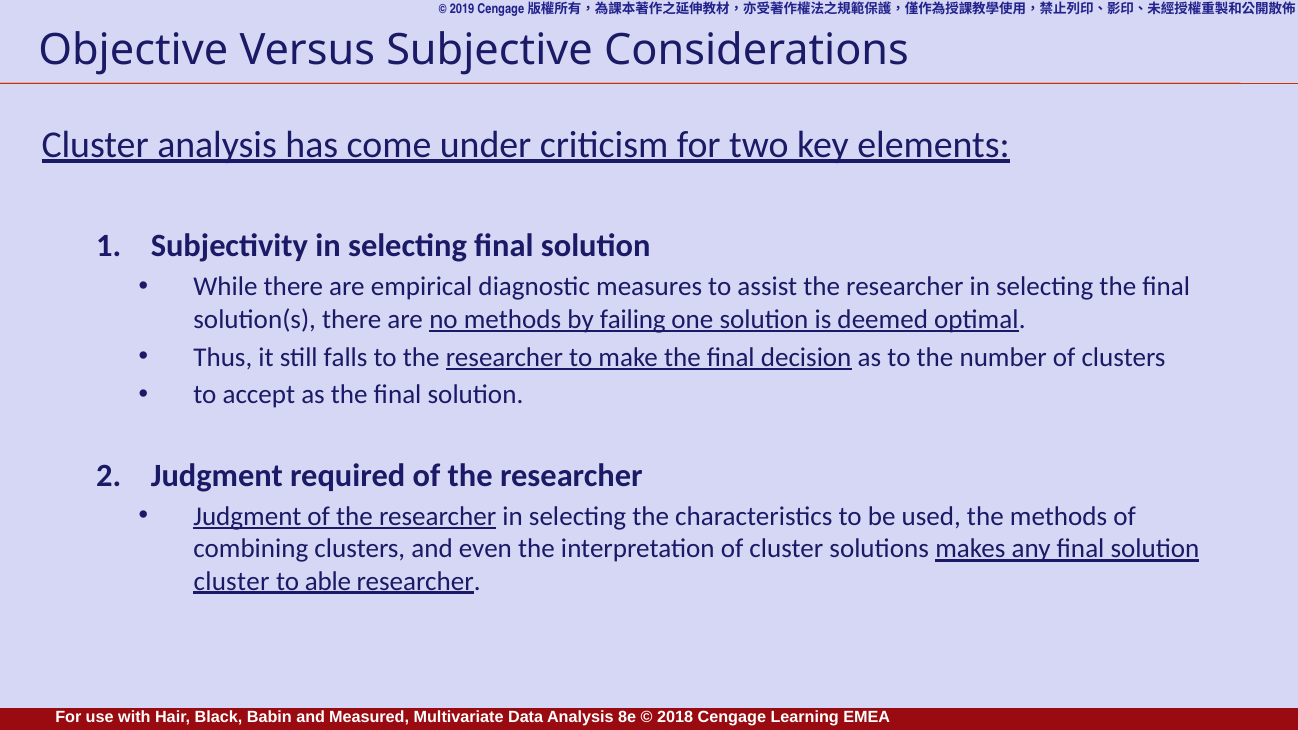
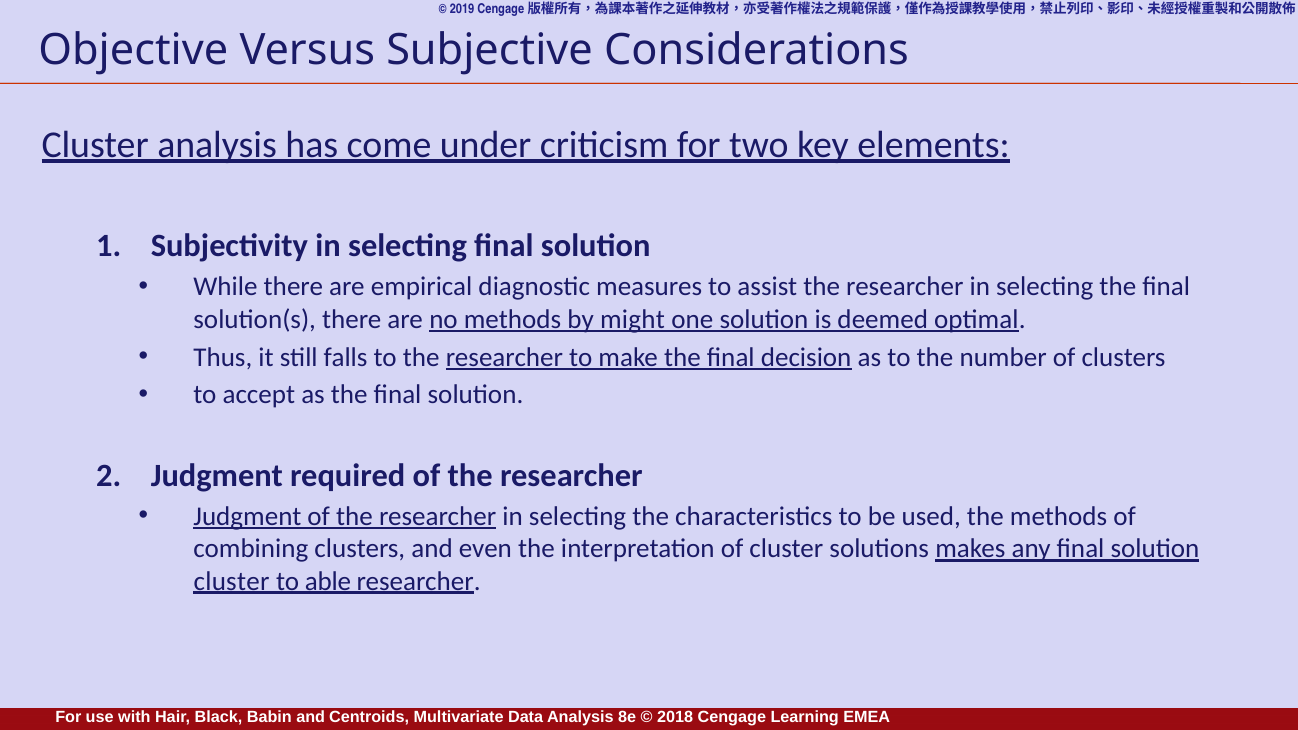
failing: failing -> might
Measured: Measured -> Centroids
